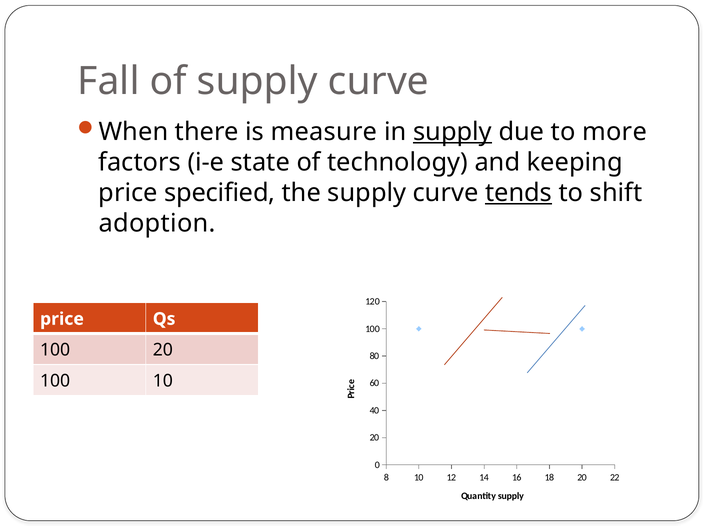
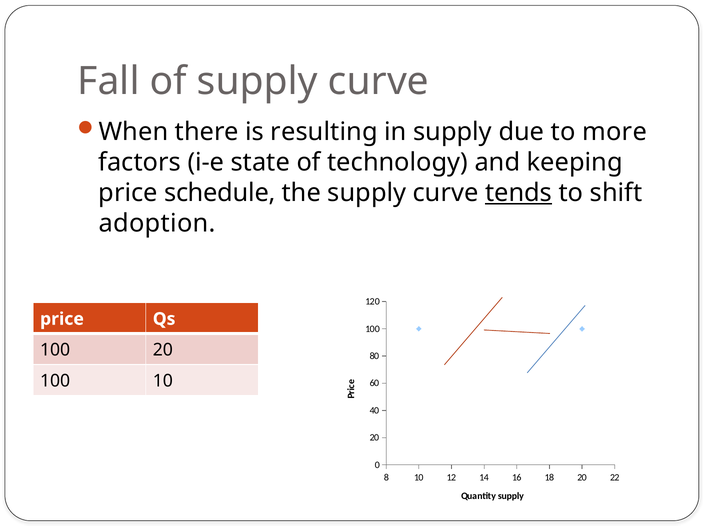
measure: measure -> resulting
supply at (453, 132) underline: present -> none
specified: specified -> schedule
